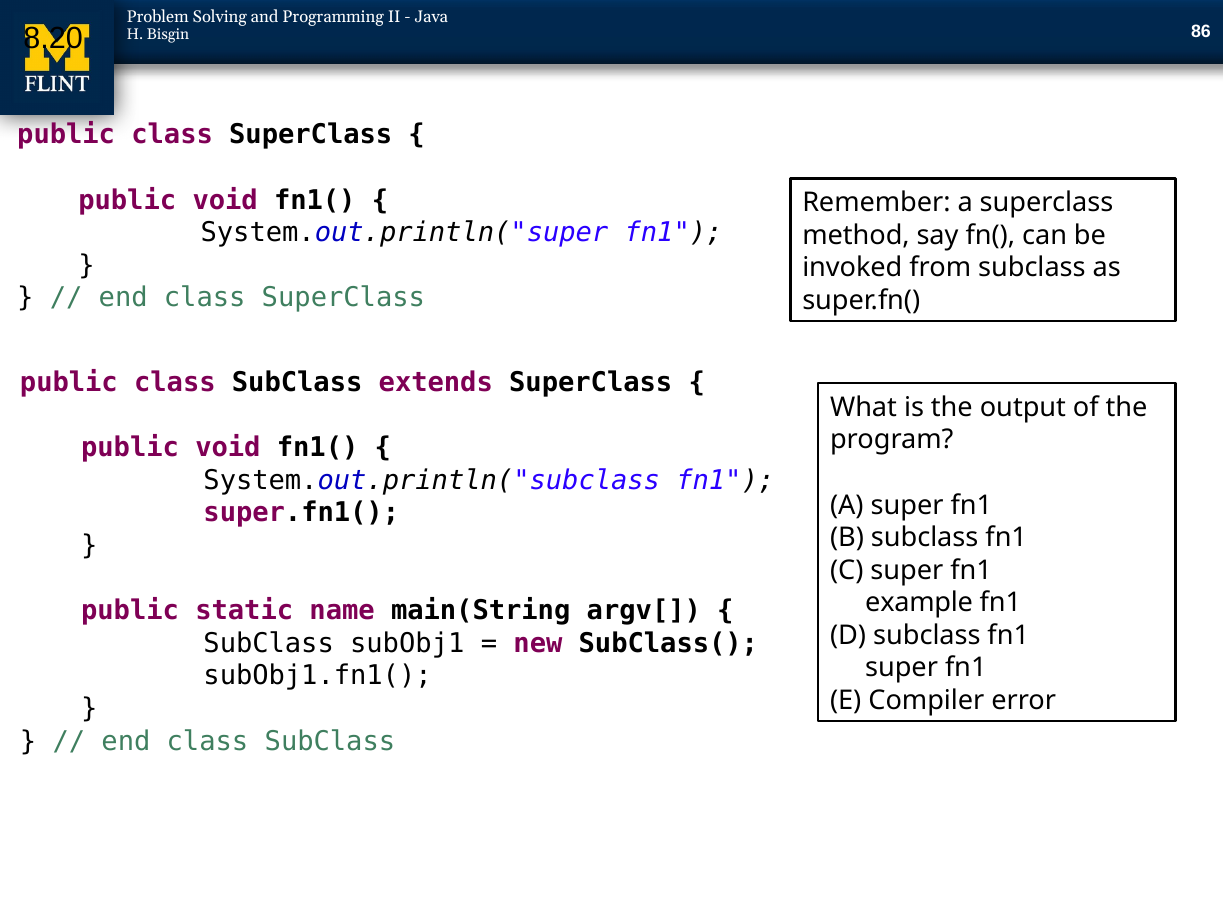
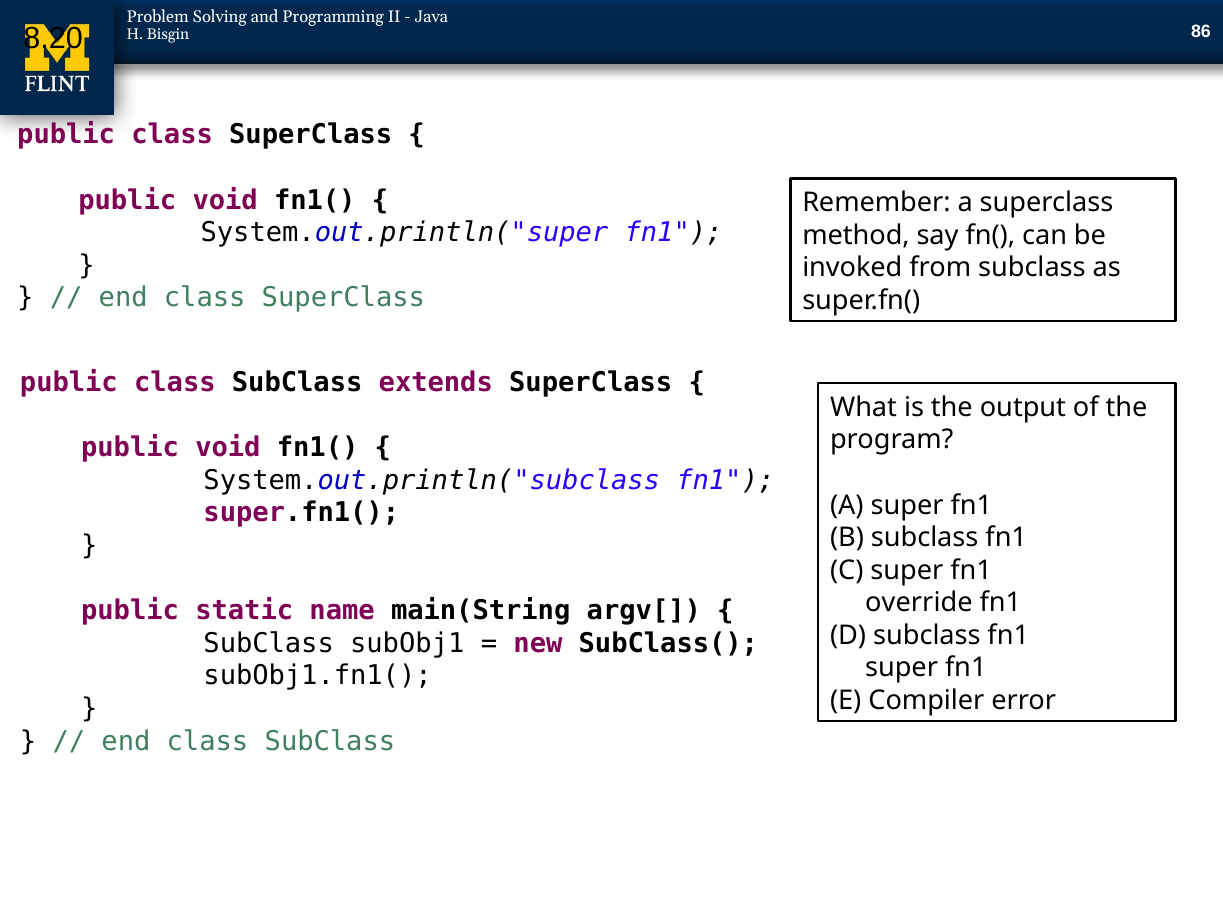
example: example -> override
